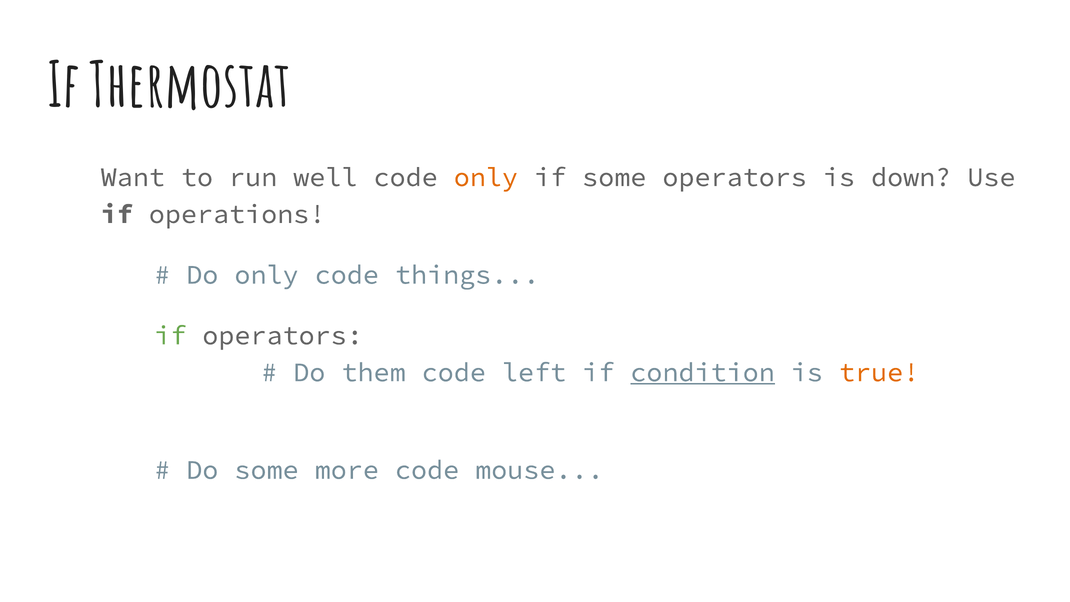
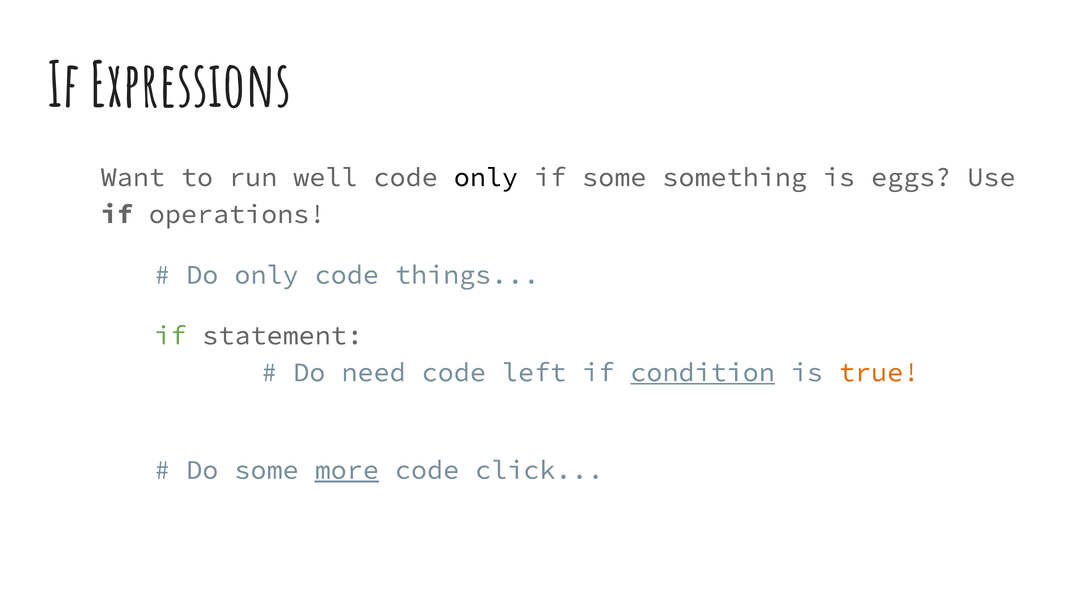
Thermostat: Thermostat -> Expressions
only at (486, 177) colour: orange -> black
some operators: operators -> something
down: down -> eggs
if operators: operators -> statement
them: them -> need
more underline: none -> present
mouse: mouse -> click
